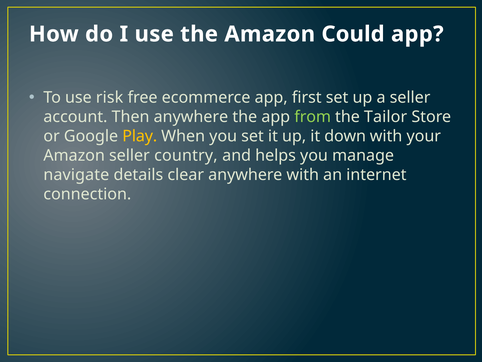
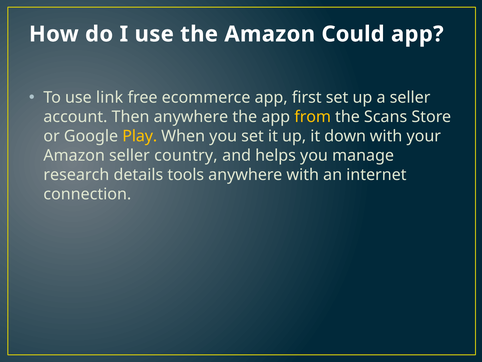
risk: risk -> link
from colour: light green -> yellow
Tailor: Tailor -> Scans
navigate: navigate -> research
clear: clear -> tools
